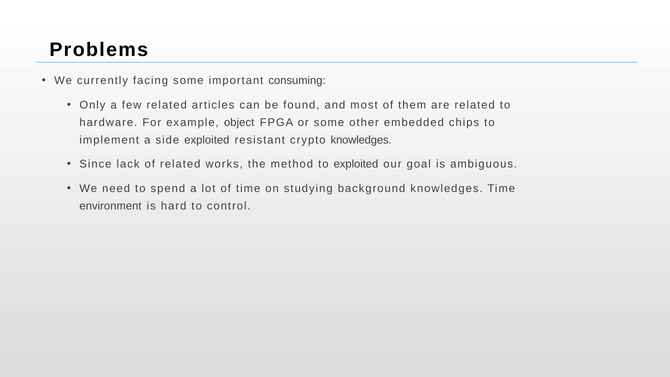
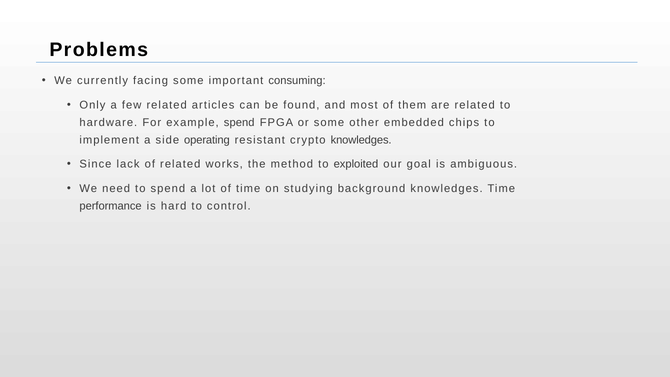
example object: object -> spend
side exploited: exploited -> operating
environment: environment -> performance
